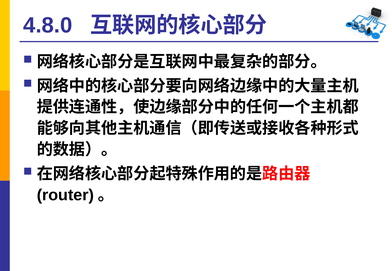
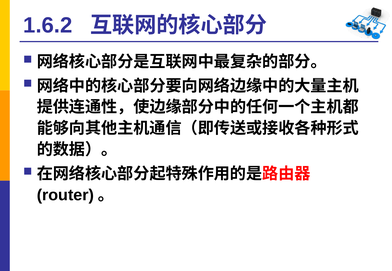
4.8.0: 4.8.0 -> 1.6.2
